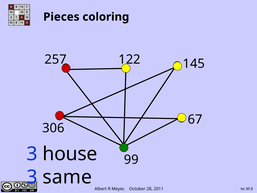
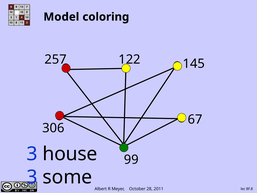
Pieces: Pieces -> Model
same: same -> some
